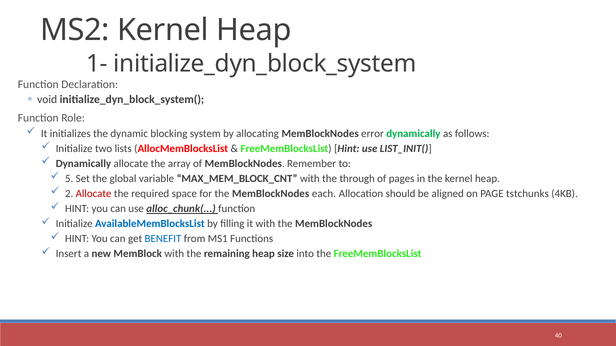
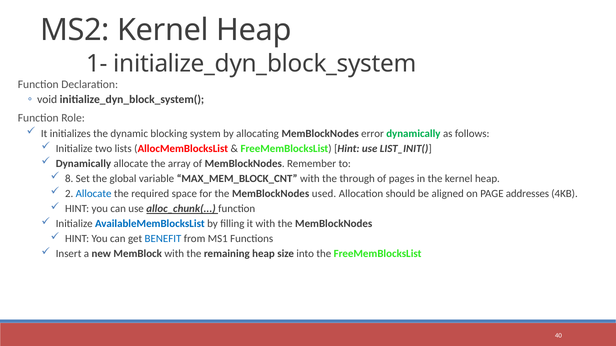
5: 5 -> 8
Allocate at (94, 194) colour: red -> blue
each: each -> used
tstchunks: tstchunks -> addresses
